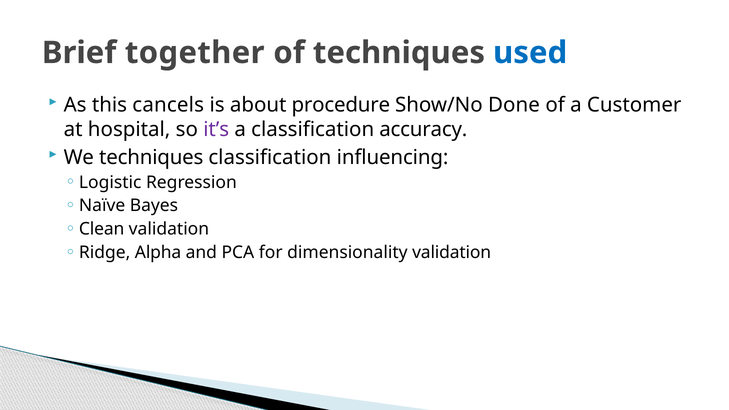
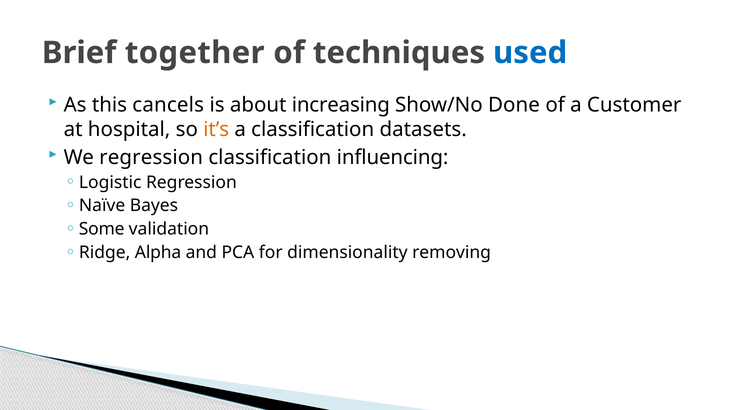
procedure: procedure -> increasing
it’s colour: purple -> orange
accuracy: accuracy -> datasets
We techniques: techniques -> regression
Clean: Clean -> Some
dimensionality validation: validation -> removing
